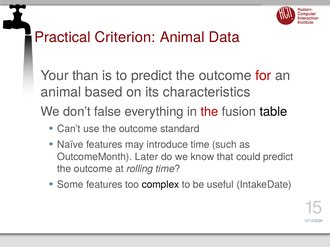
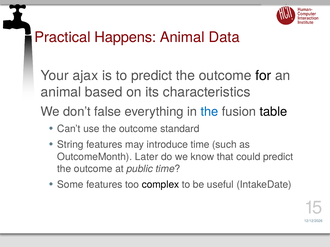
Criterion: Criterion -> Happens
than: than -> ajax
for colour: red -> black
the at (209, 112) colour: red -> blue
Naïve: Naïve -> String
rolling: rolling -> public
